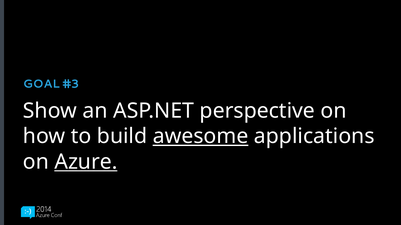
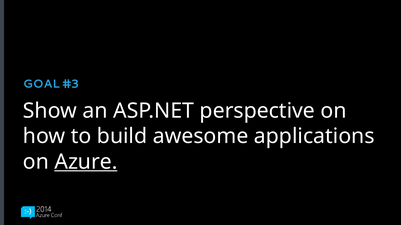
awesome underline: present -> none
